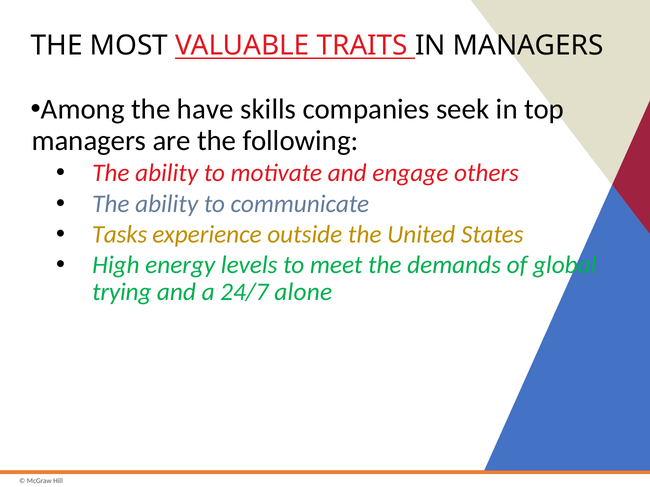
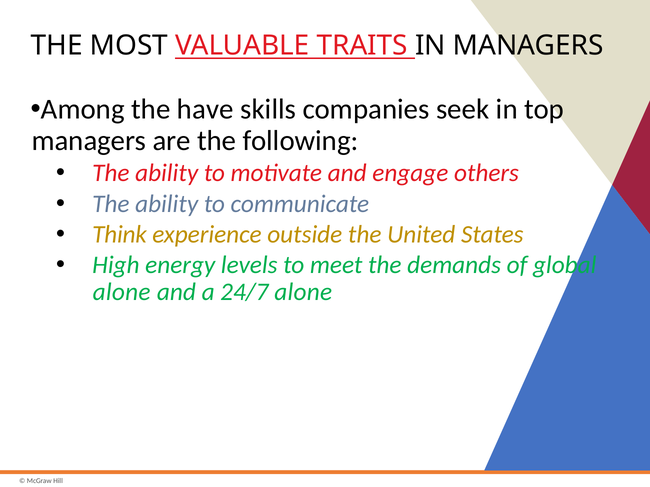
Tasks: Tasks -> Think
trying at (122, 292): trying -> alone
